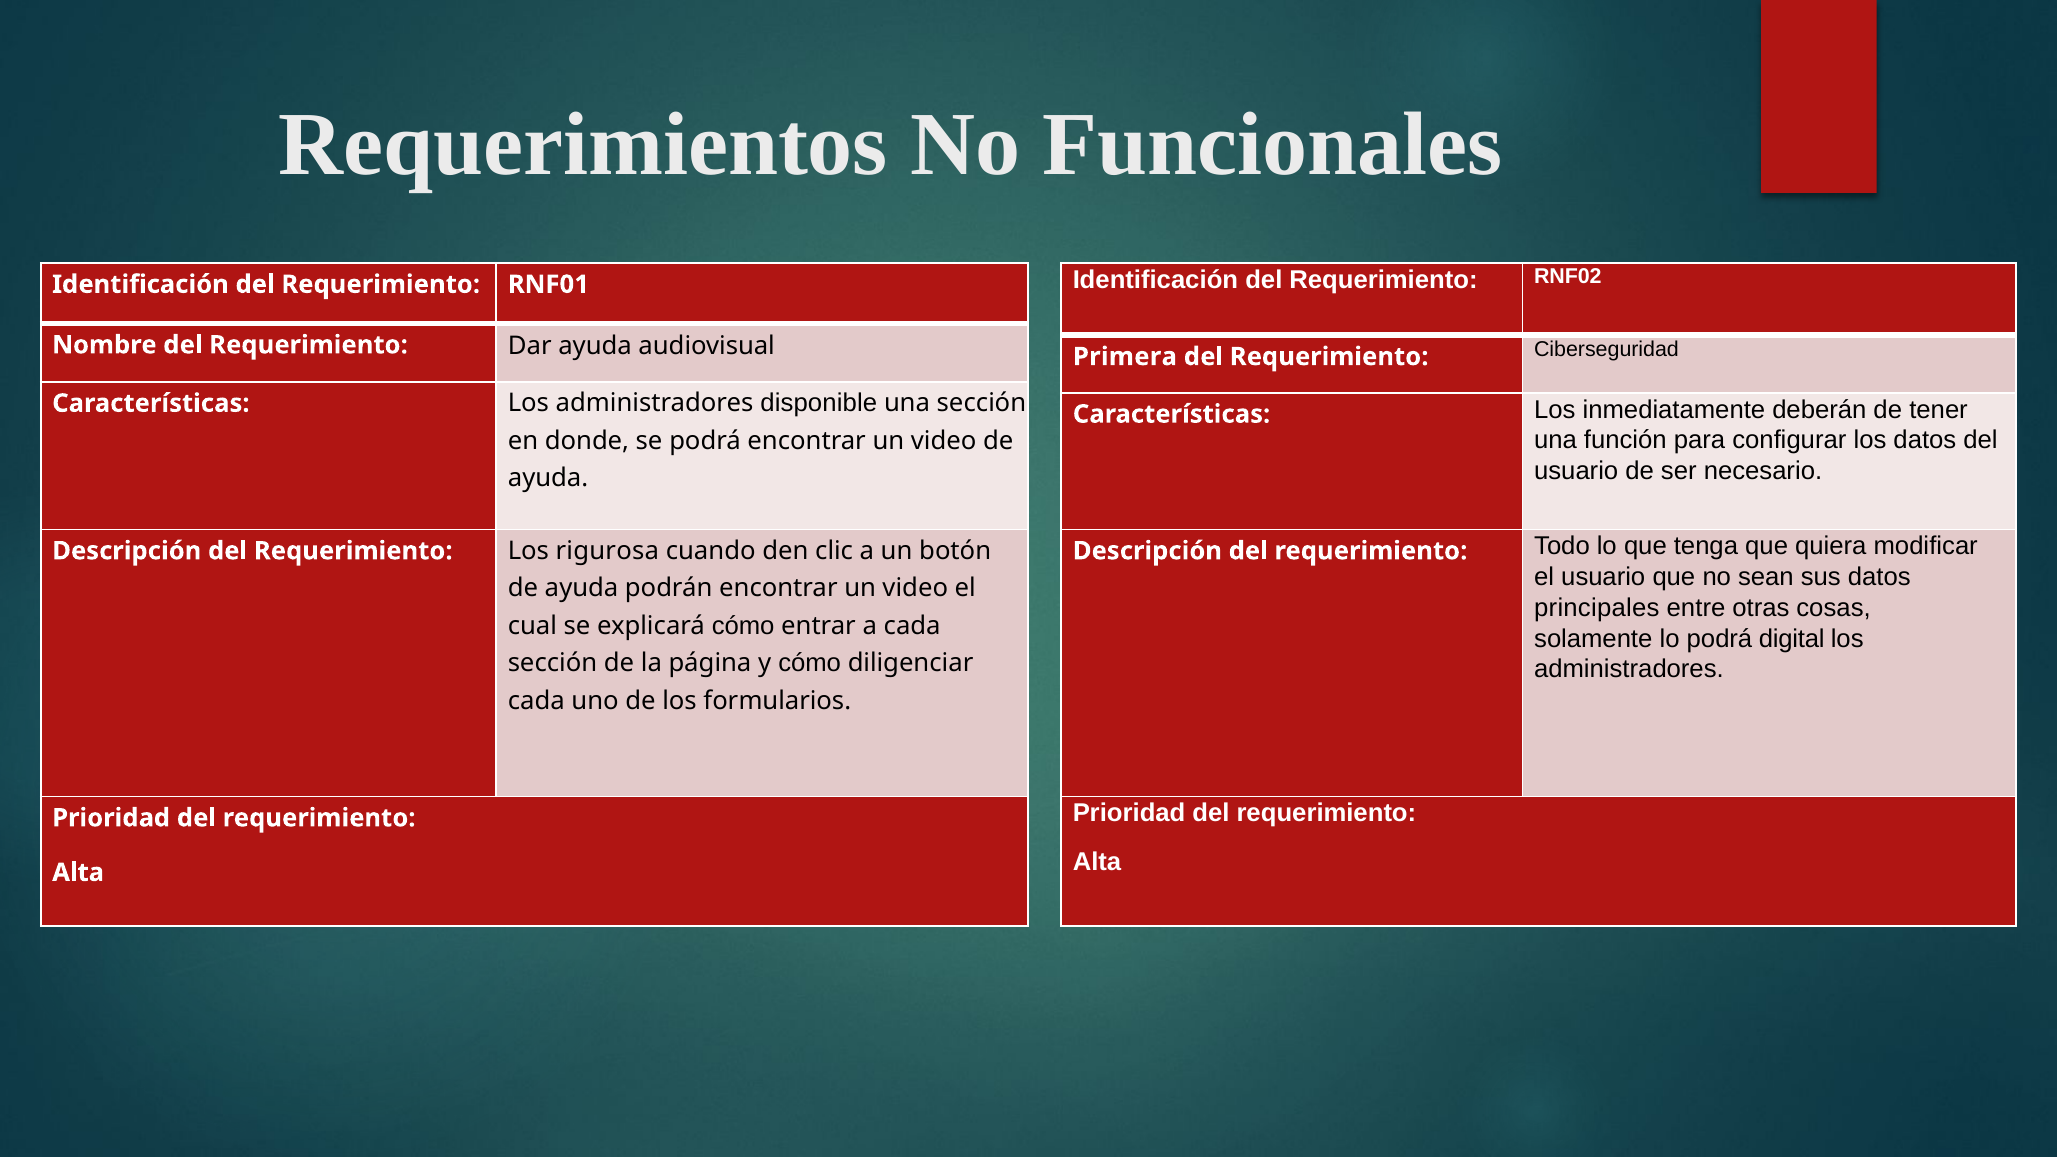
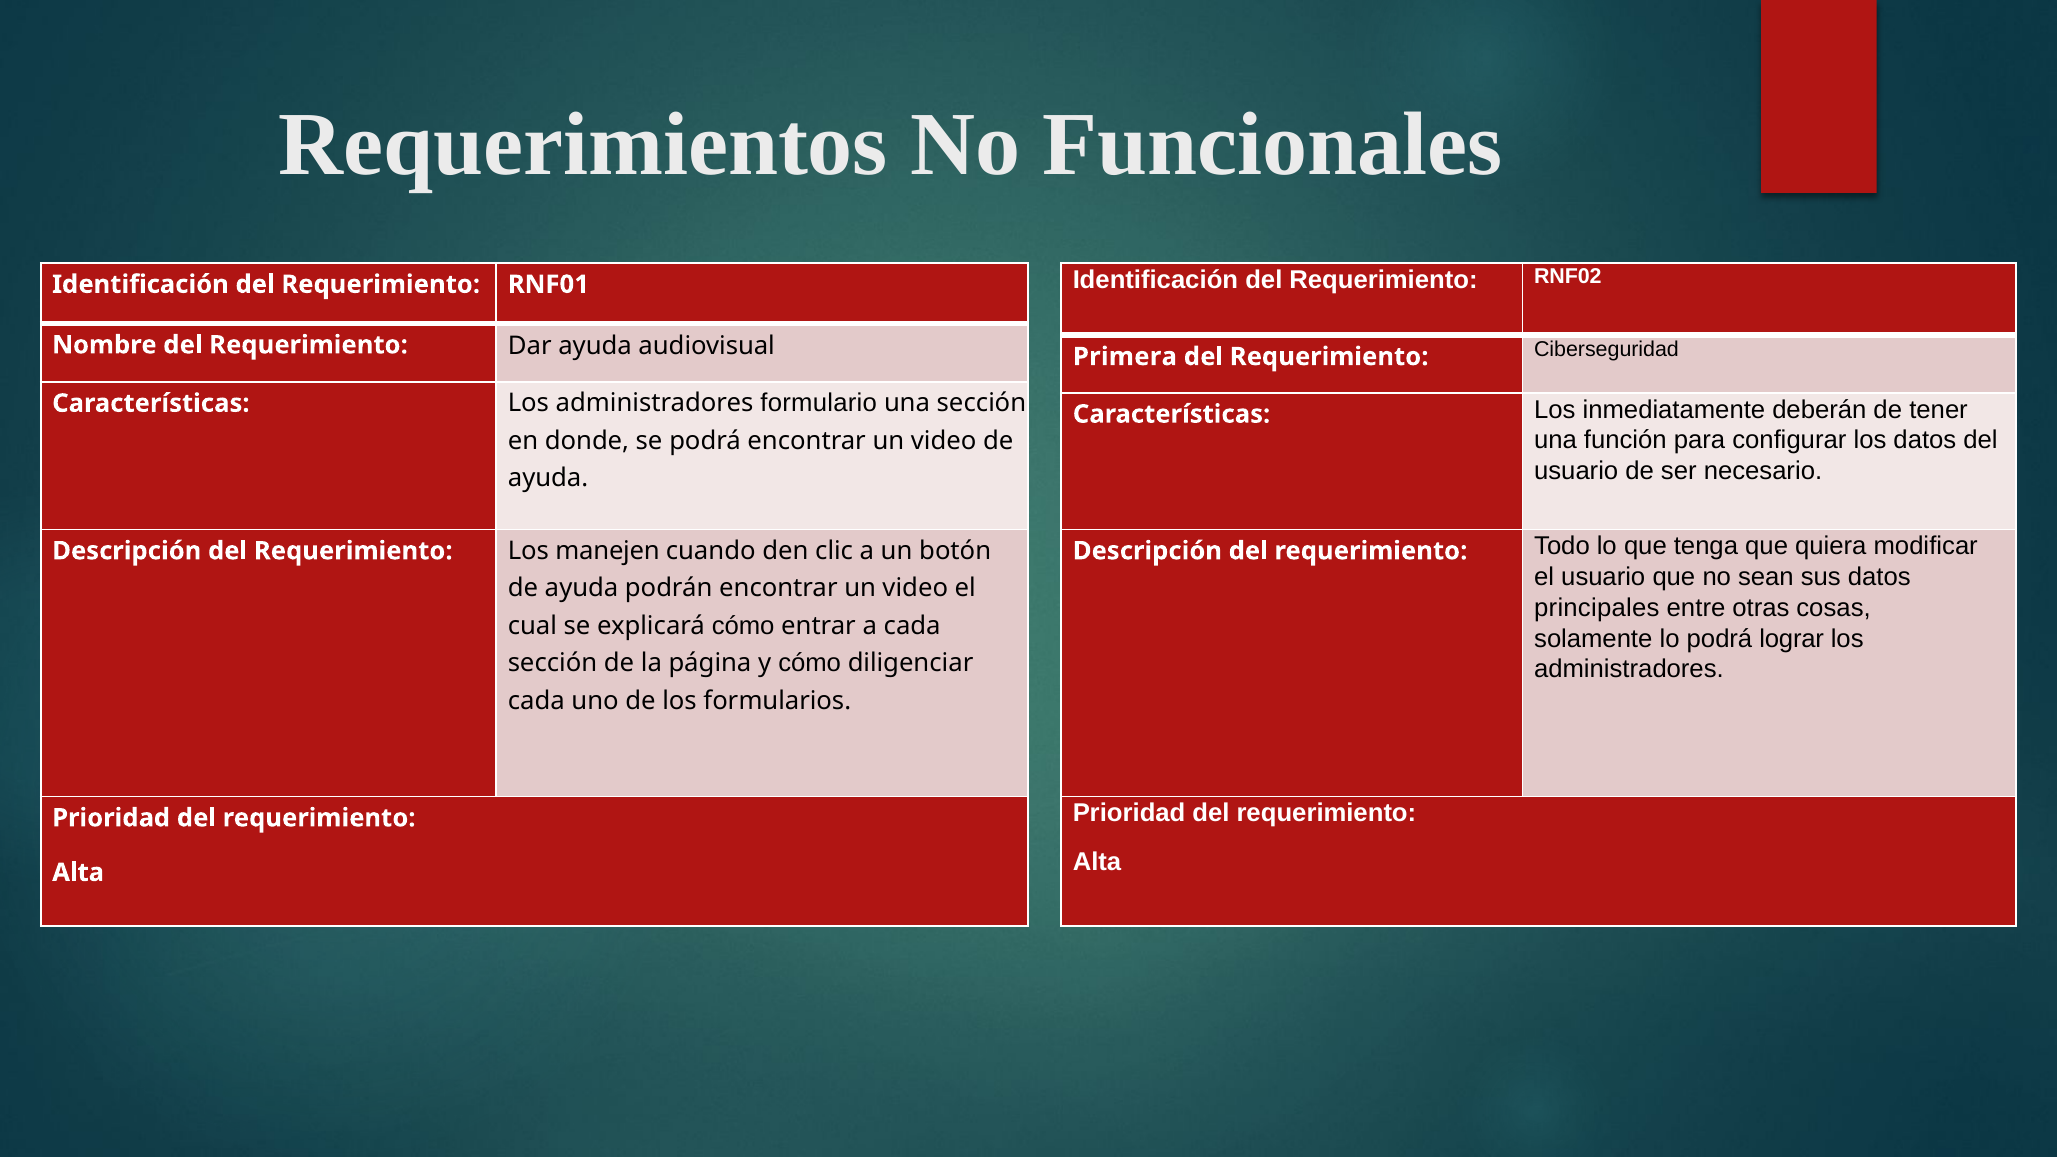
disponible: disponible -> formulario
rigurosa: rigurosa -> manejen
digital: digital -> lograr
